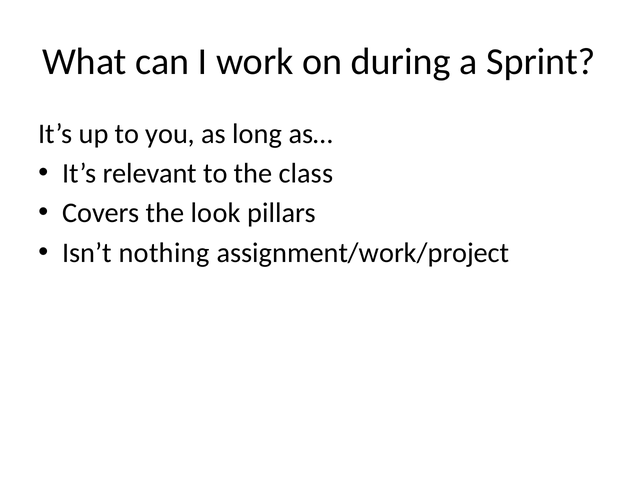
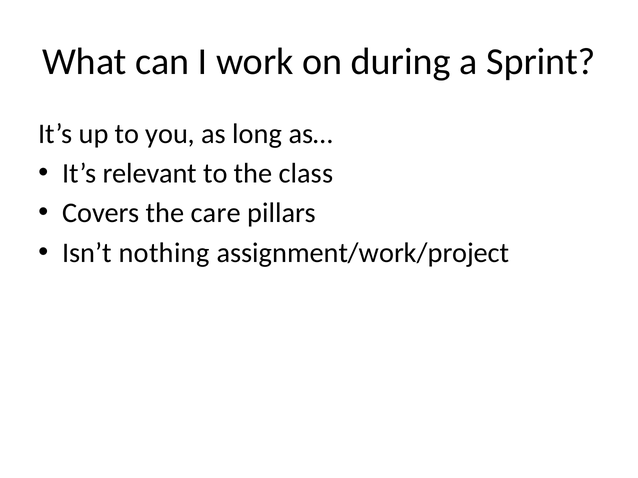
look: look -> care
